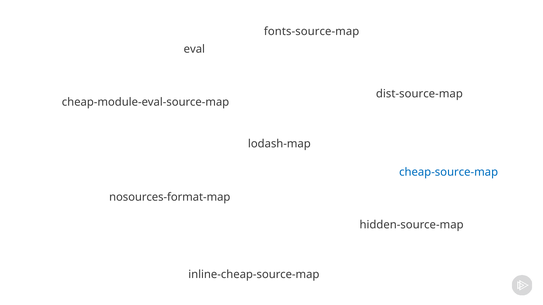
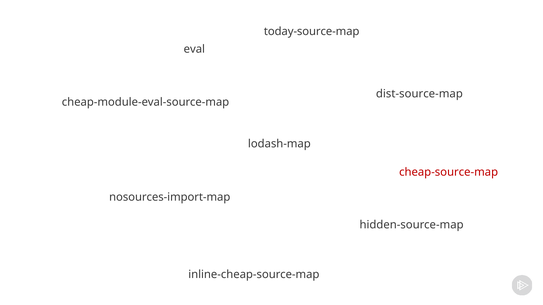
fonts-source-map: fonts-source-map -> today-source-map
cheap-source-map colour: blue -> red
nosources-format-map: nosources-format-map -> nosources-import-map
